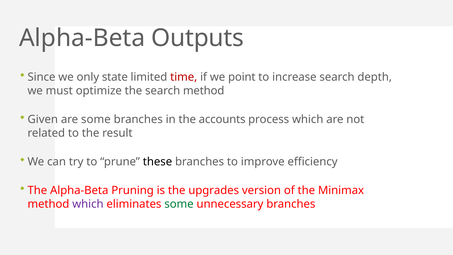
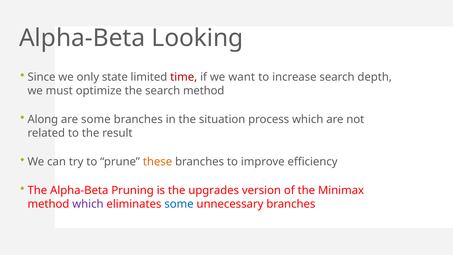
Outputs: Outputs -> Looking
point: point -> want
Given: Given -> Along
accounts: accounts -> situation
these colour: black -> orange
some at (179, 204) colour: green -> blue
